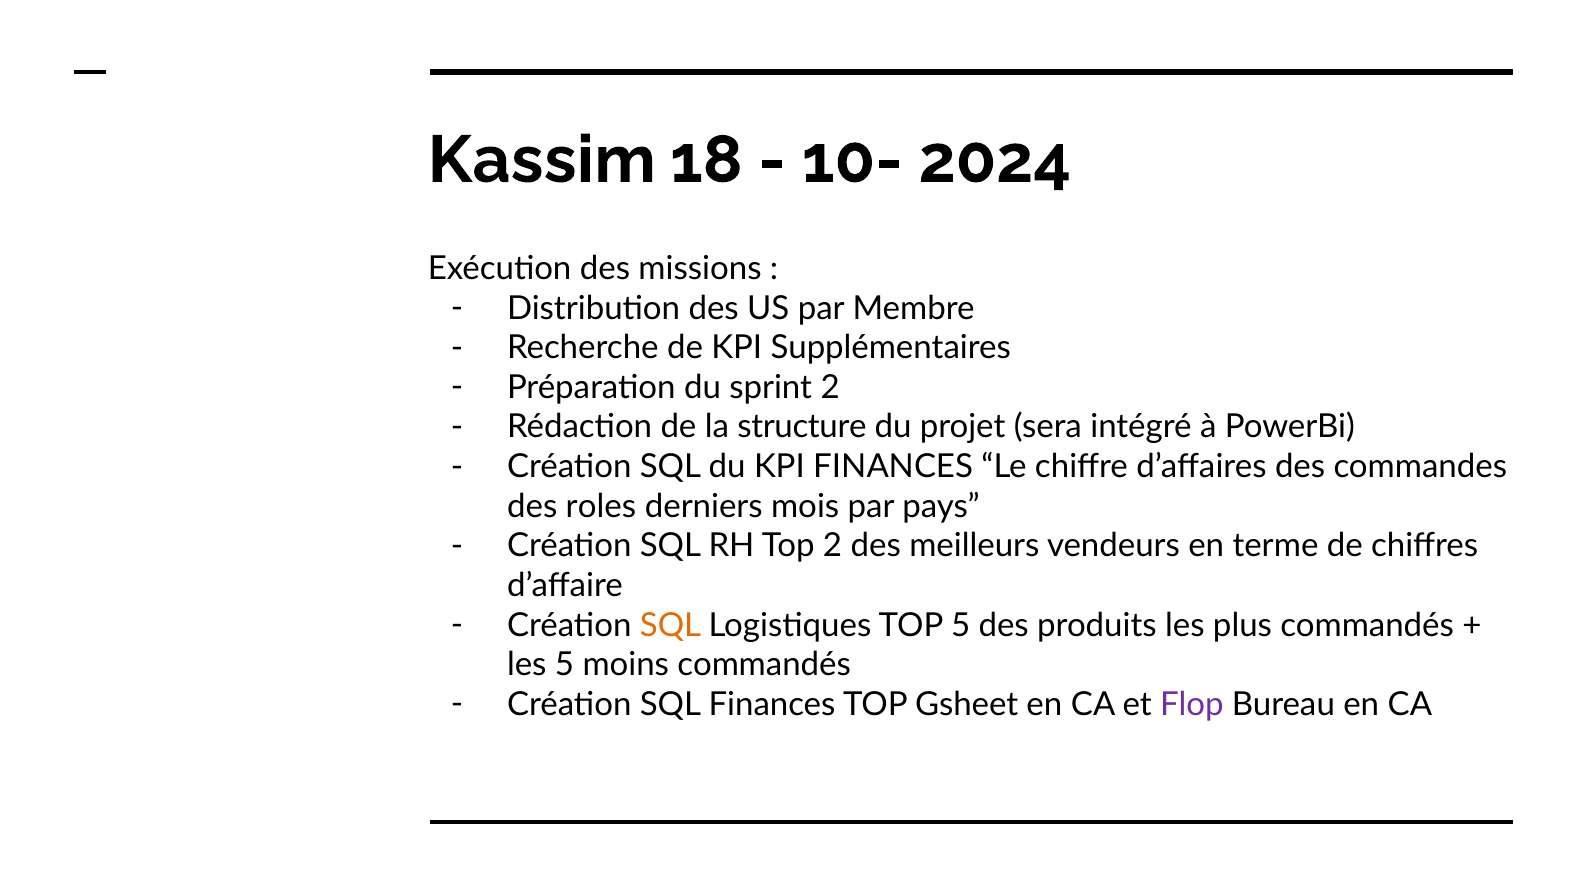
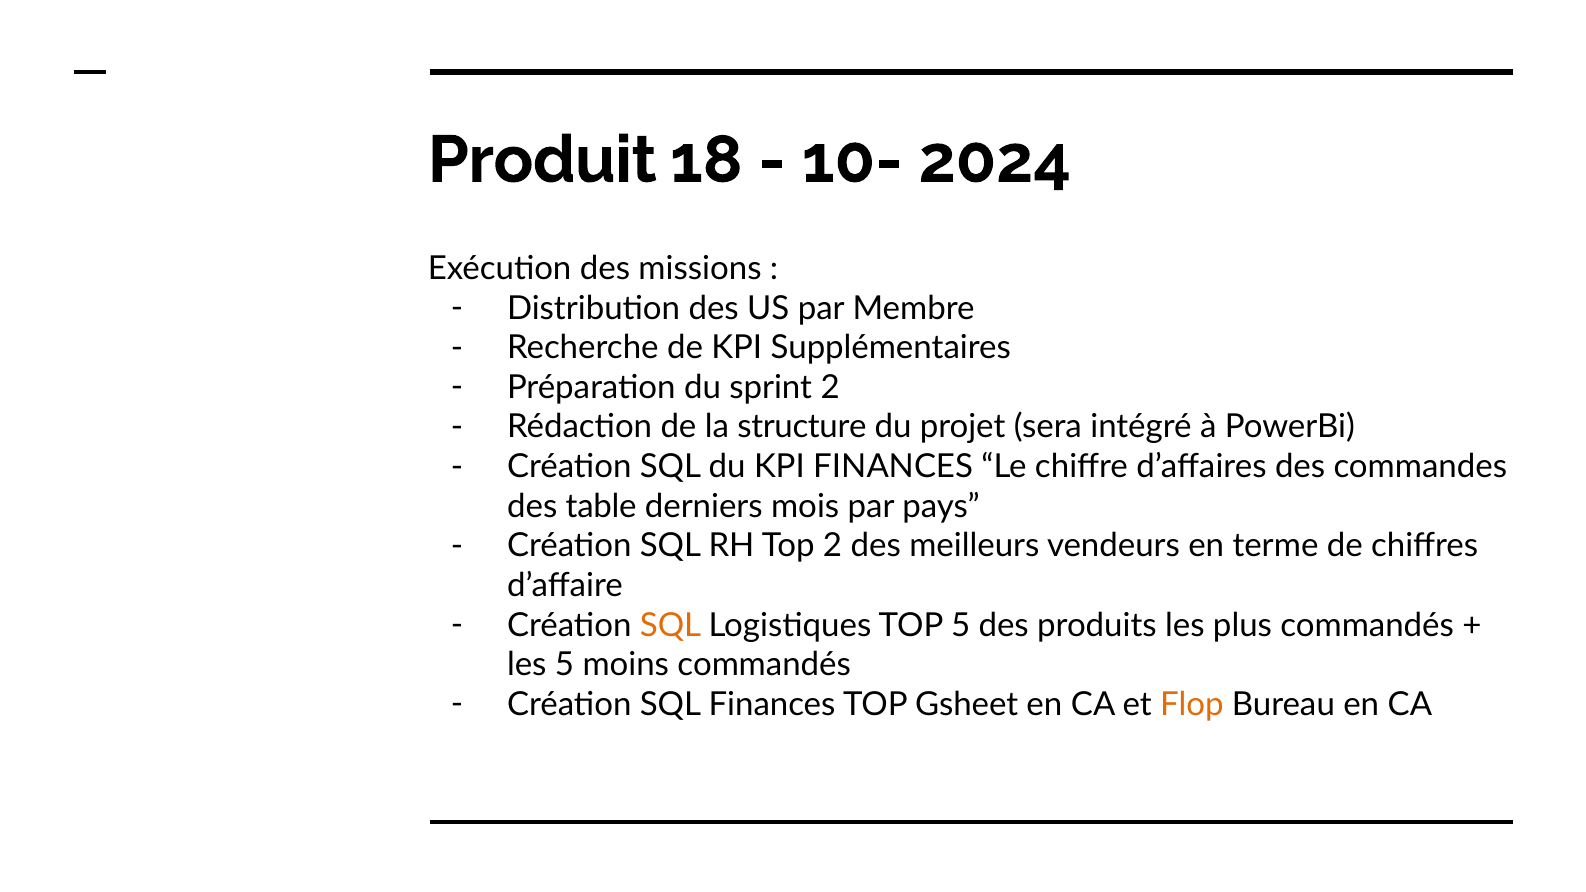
Kassim: Kassim -> Produit
roles: roles -> table
Flop colour: purple -> orange
